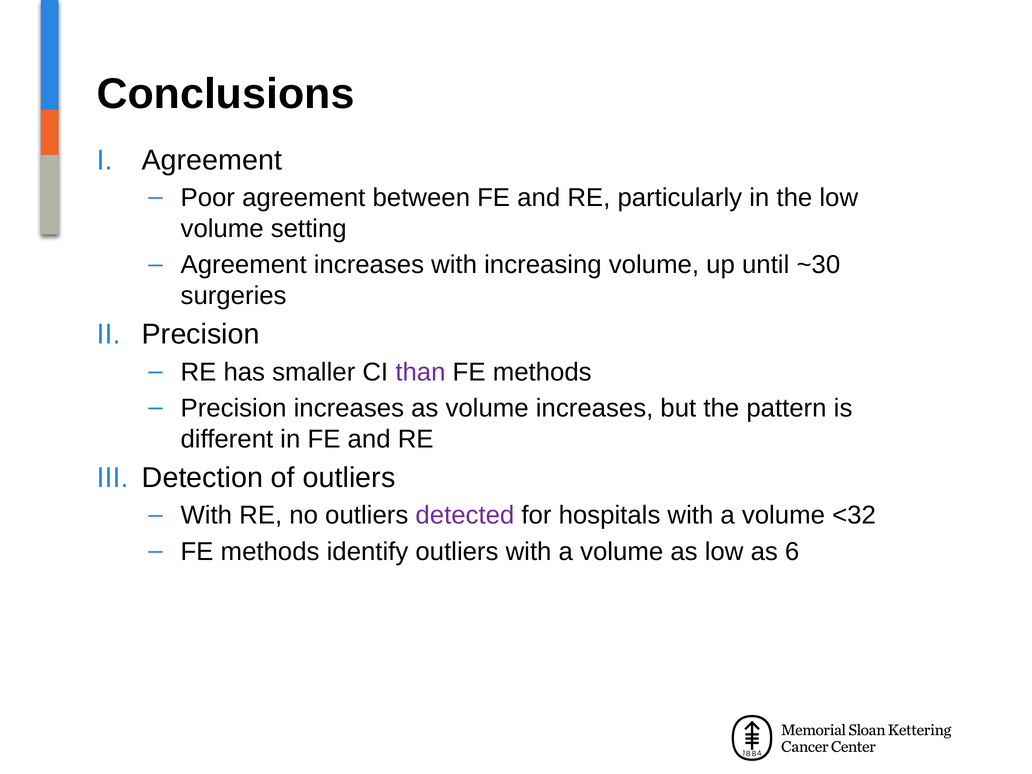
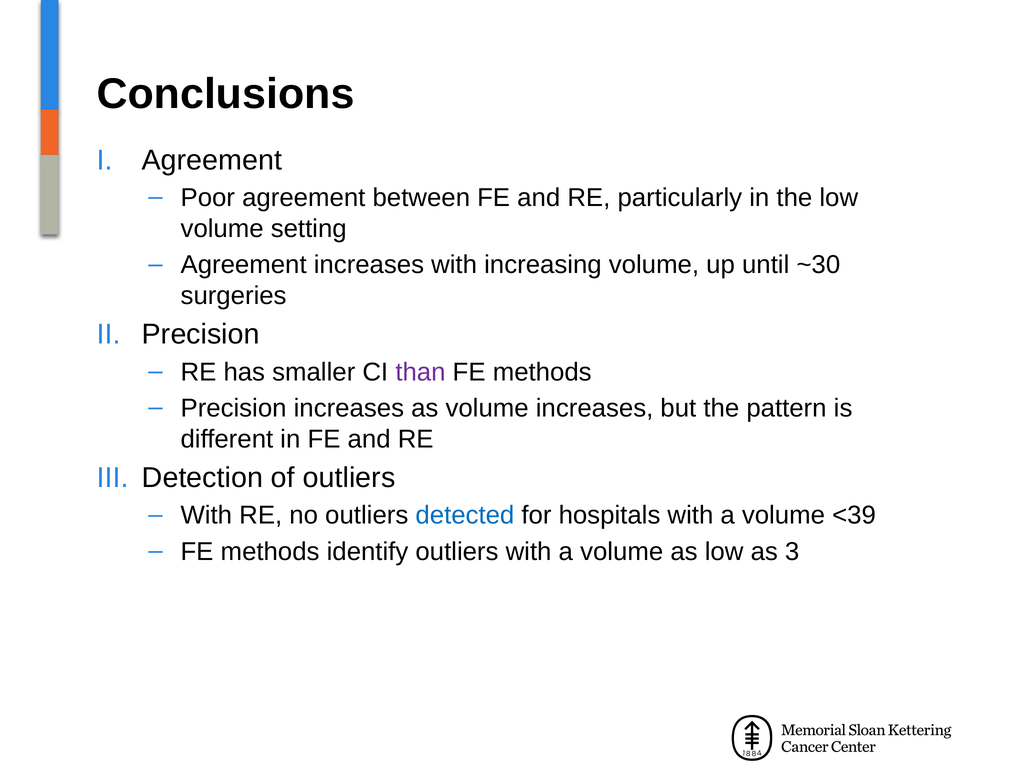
detected colour: purple -> blue
<32: <32 -> <39
6: 6 -> 3
